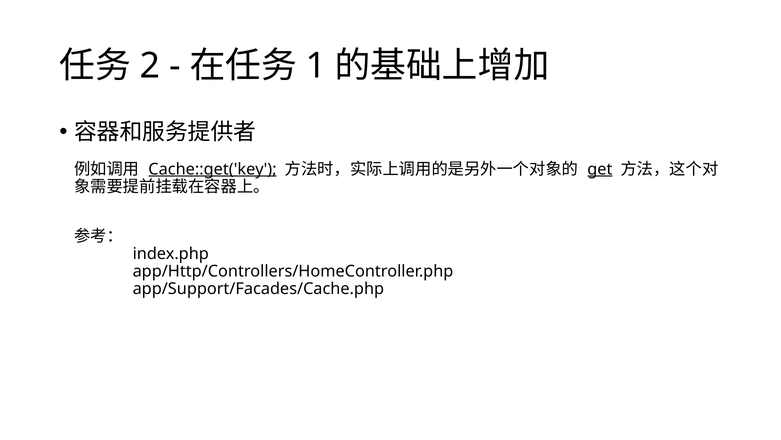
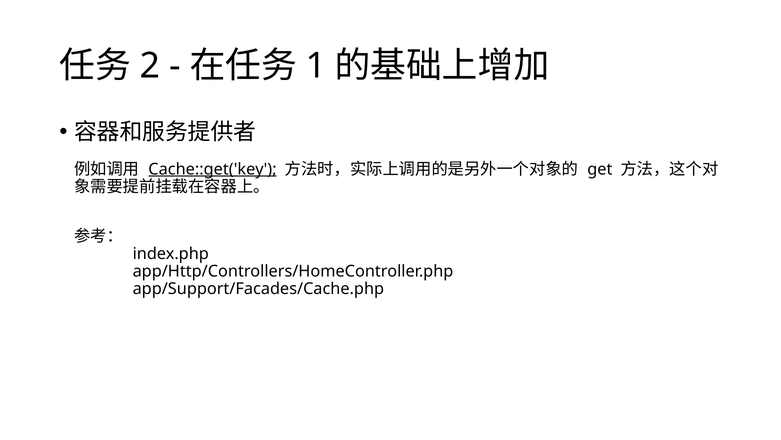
get underline: present -> none
